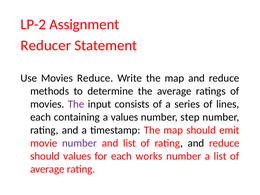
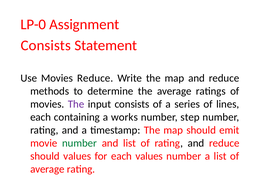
LP-2: LP-2 -> LP-0
Reducer at (46, 45): Reducer -> Consists
a values: values -> works
number at (80, 143) colour: purple -> green
each works: works -> values
